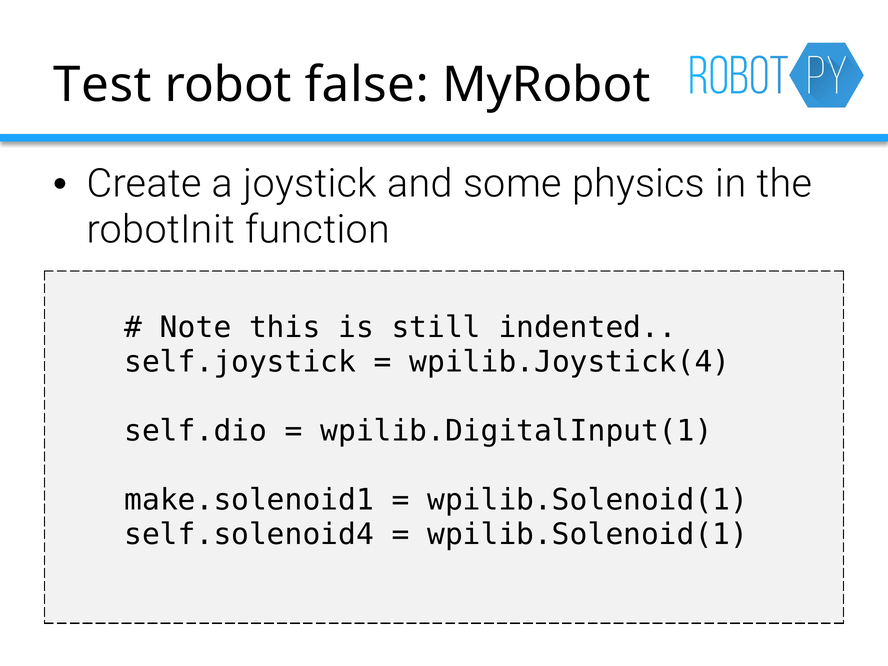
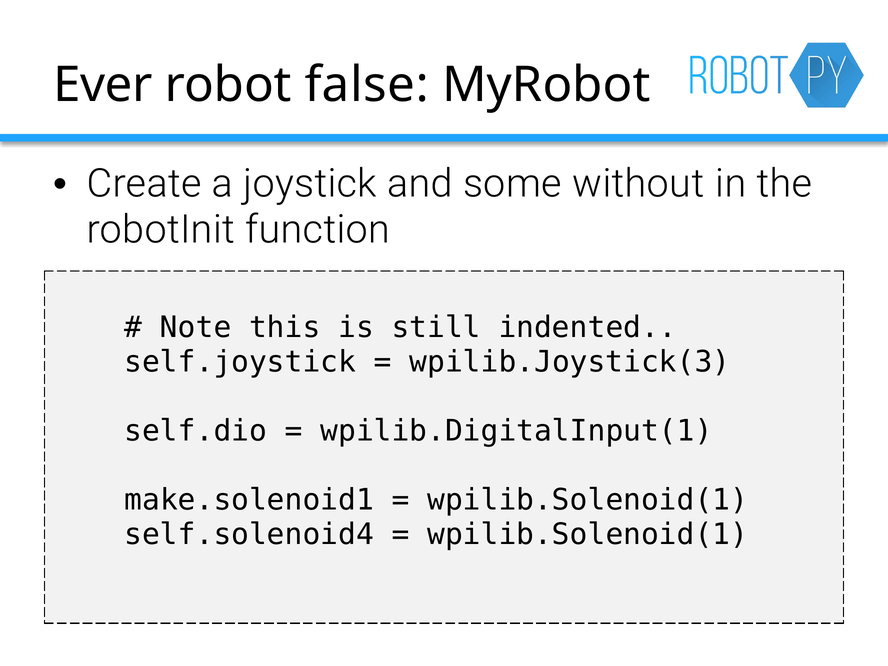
Test: Test -> Ever
physics: physics -> without
wpilib.Joystick(4: wpilib.Joystick(4 -> wpilib.Joystick(3
